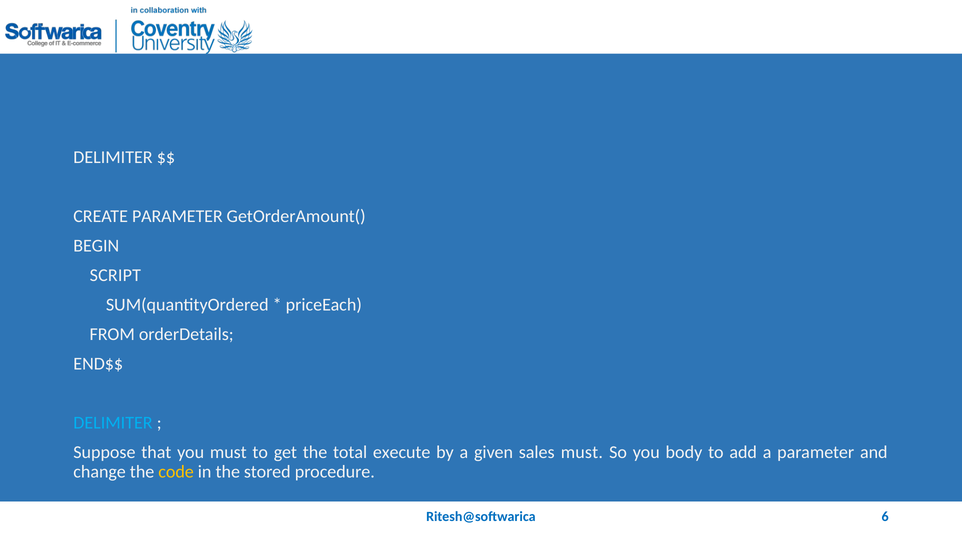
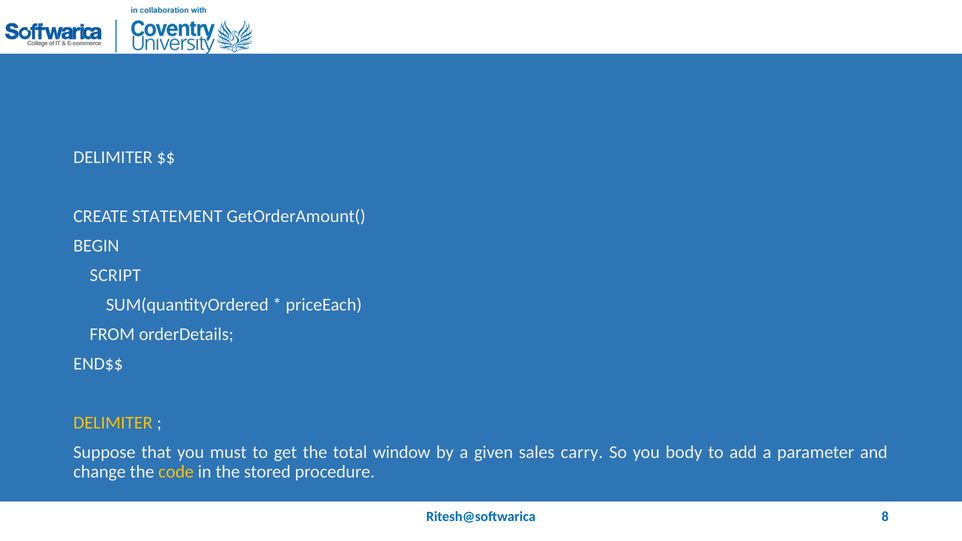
CREATE PARAMETER: PARAMETER -> STATEMENT
DELIMITER at (113, 423) colour: light blue -> yellow
execute: execute -> window
sales must: must -> carry
6: 6 -> 8
